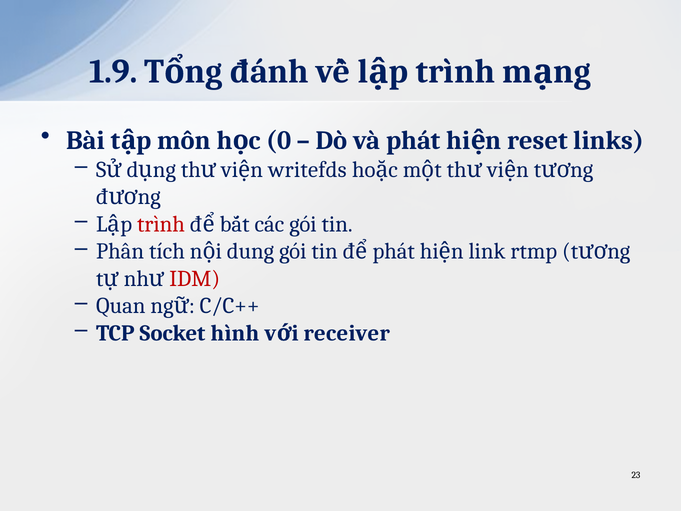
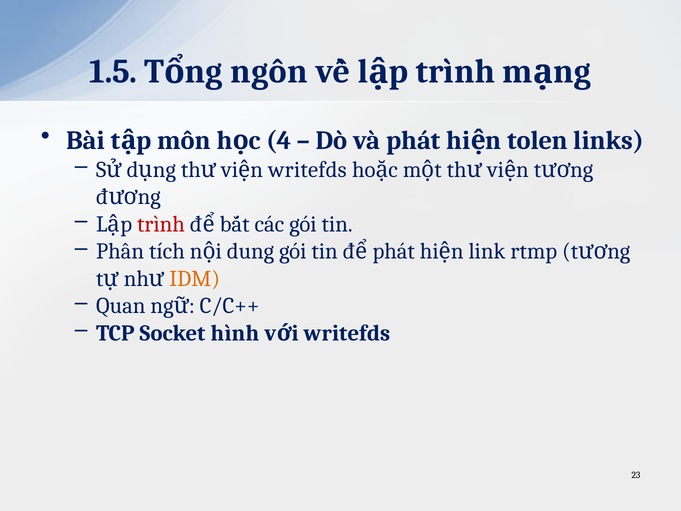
1.9: 1.9 -> 1.5
đánh: đánh -> ngôn
0: 0 -> 4
reset: reset -> tolen
IDM colour: red -> orange
receiver at (347, 333): receiver -> writefds
